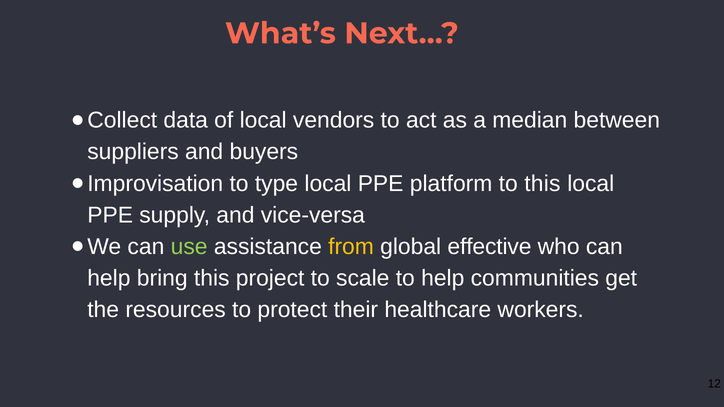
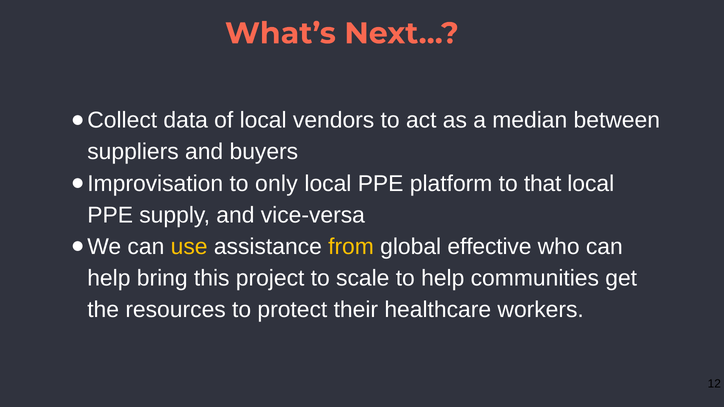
type: type -> only
to this: this -> that
use colour: light green -> yellow
